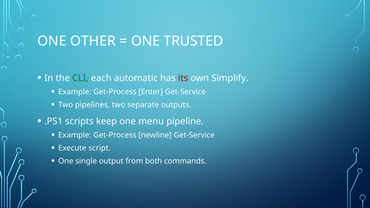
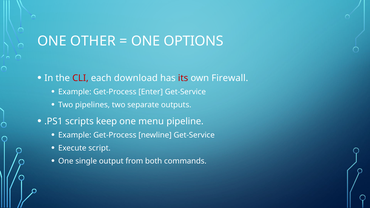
TRUSTED: TRUSTED -> OPTIONS
CLI colour: green -> red
automatic: automatic -> download
Simplify: Simplify -> Firewall
